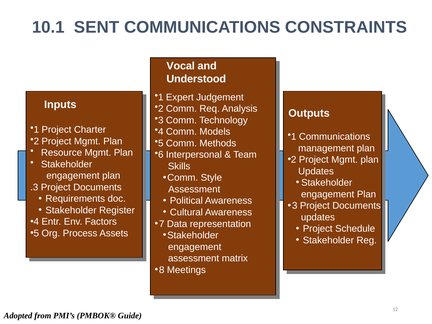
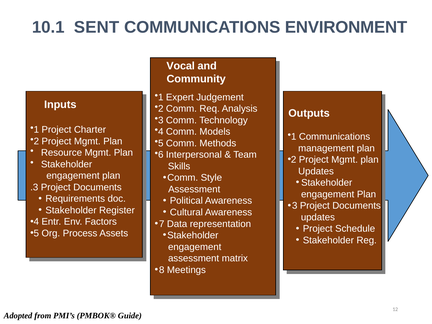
CONSTRAINTS: CONSTRAINTS -> ENVIRONMENT
Understood: Understood -> Community
